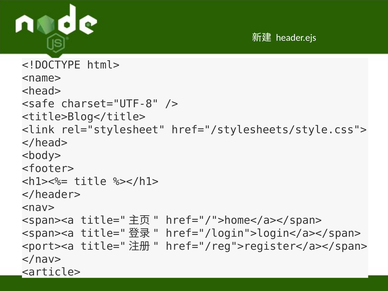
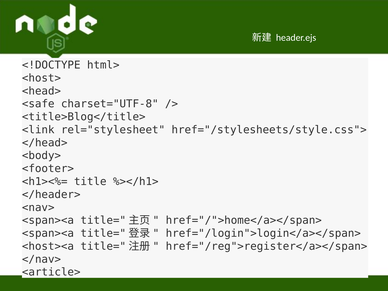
<name>: <name> -> <host>
<port><a: <port><a -> <host><a
